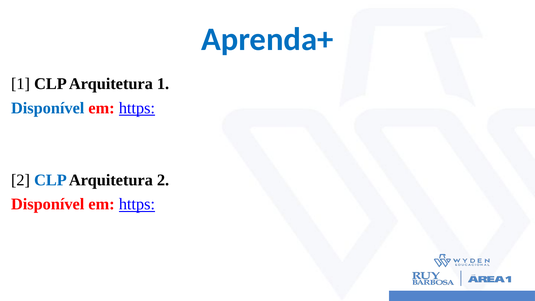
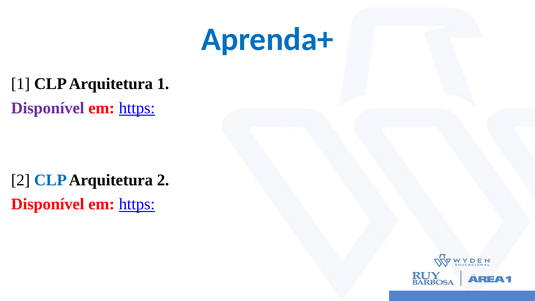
Disponível at (48, 108) colour: blue -> purple
